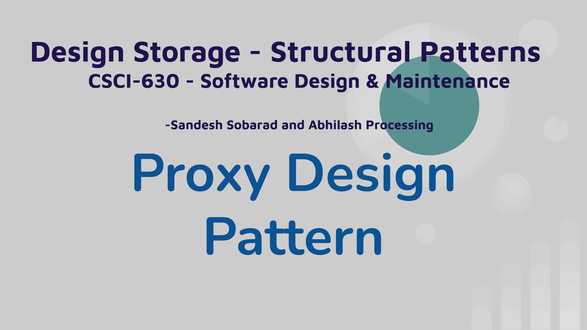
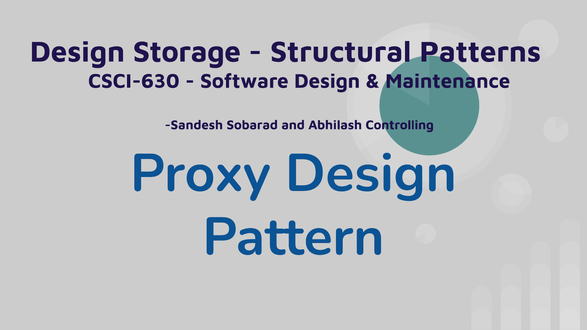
Processing: Processing -> Controlling
